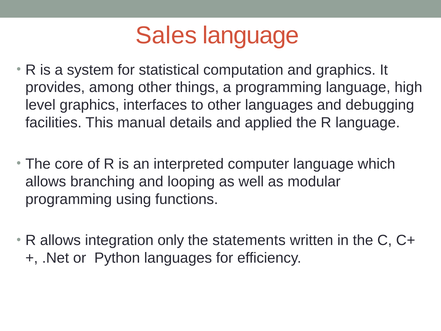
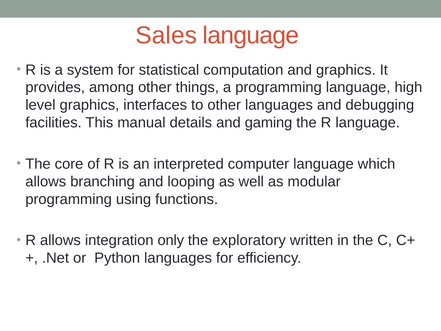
applied: applied -> gaming
statements: statements -> exploratory
